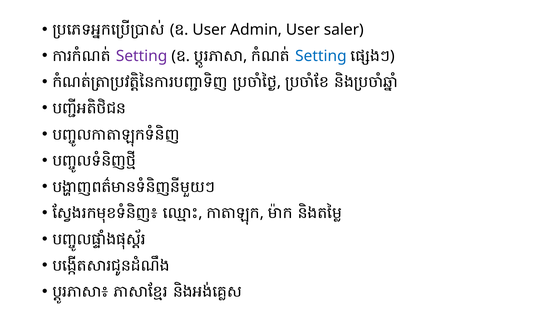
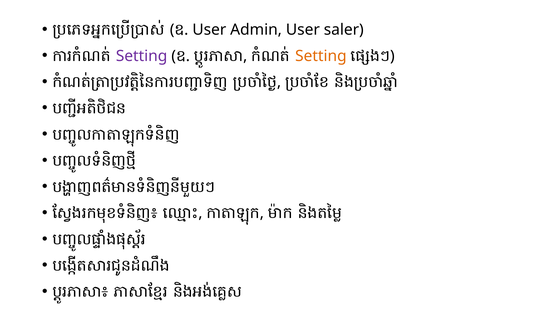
Setting at (321, 56) colour: blue -> orange
